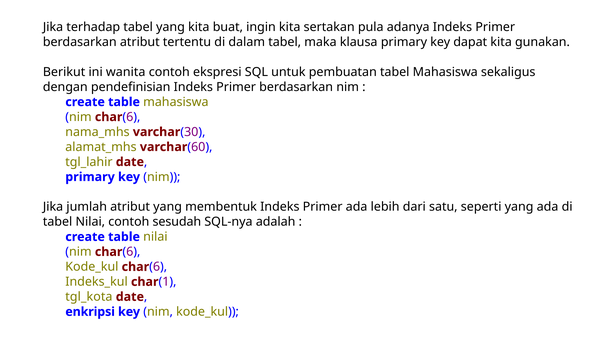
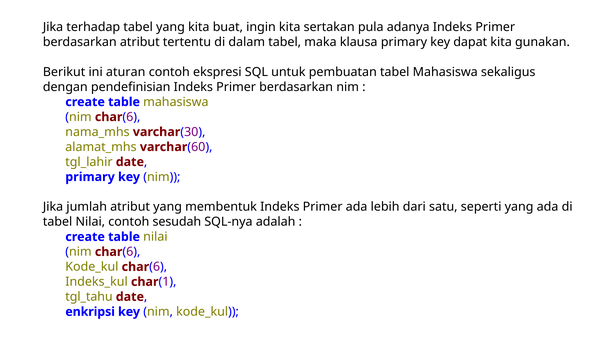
wanita: wanita -> aturan
tgl_kota: tgl_kota -> tgl_tahu
